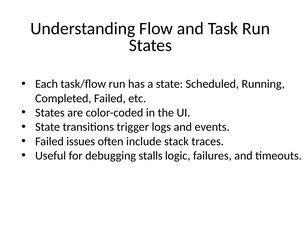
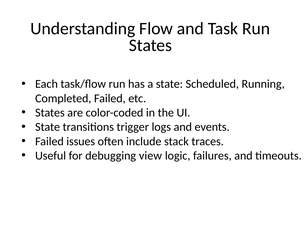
stalls: stalls -> view
